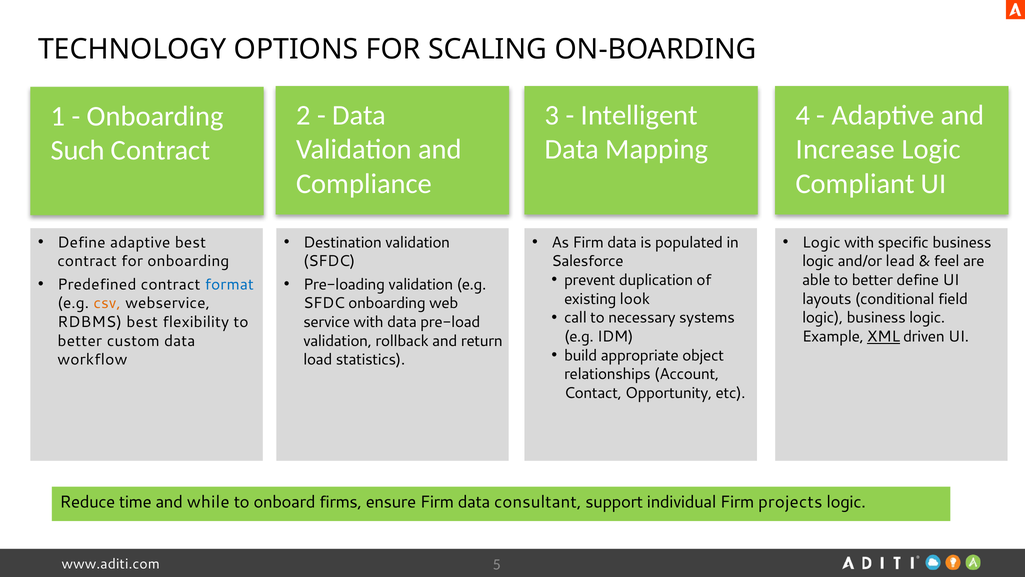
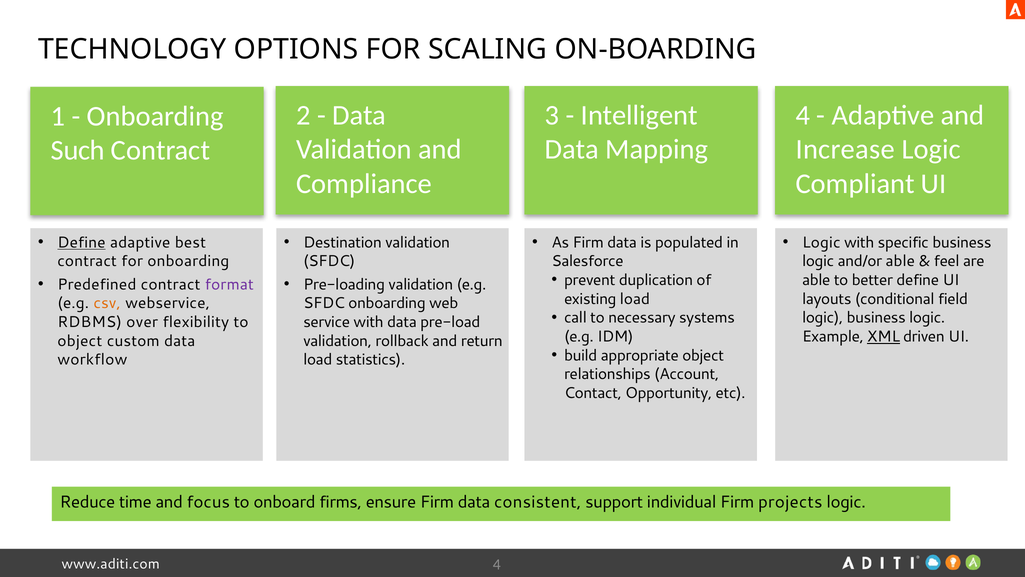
Define at (81, 242) underline: none -> present
and/or lead: lead -> able
format colour: blue -> purple
existing look: look -> load
RDBMS best: best -> over
better at (80, 341): better -> object
while: while -> focus
consultant: consultant -> consistent
5 at (497, 564): 5 -> 4
